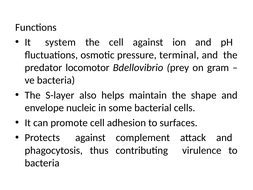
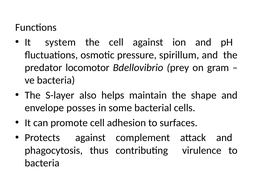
terminal: terminal -> spirillum
nucleic: nucleic -> posses
